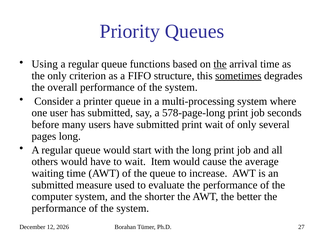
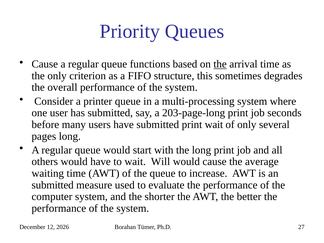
Using at (45, 64): Using -> Cause
sometimes underline: present -> none
578-page-long: 578-page-long -> 203-page-long
Item: Item -> Will
